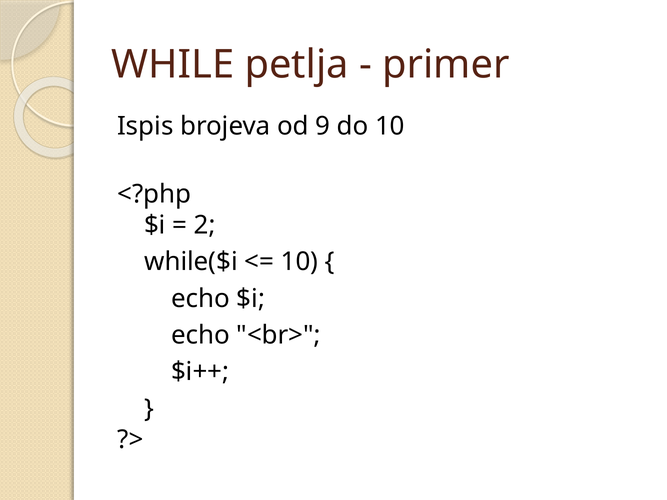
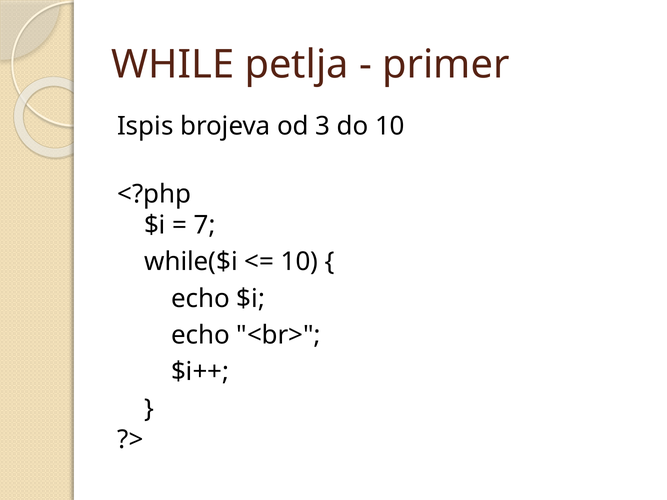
9: 9 -> 3
2: 2 -> 7
